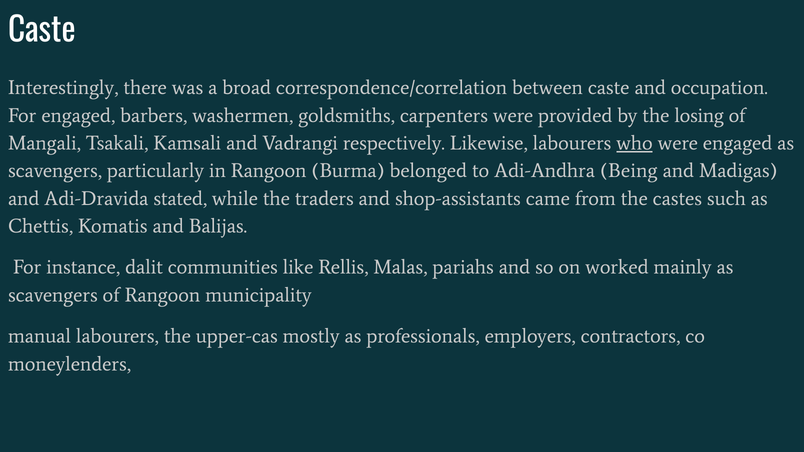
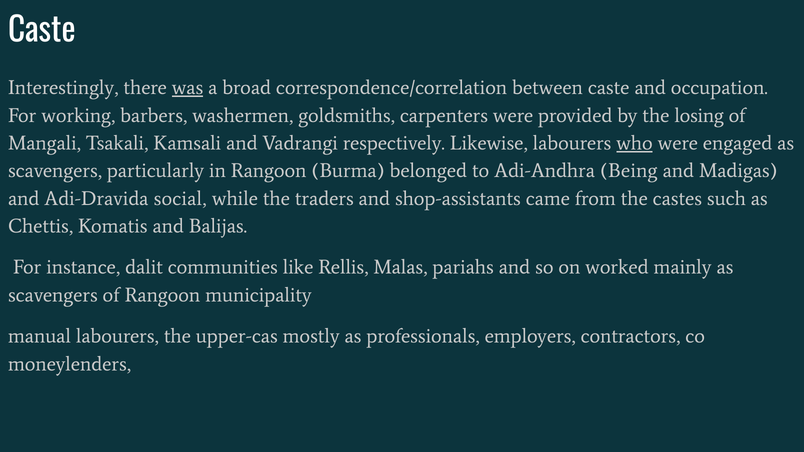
was underline: none -> present
For engaged: engaged -> working
stated: stated -> social
